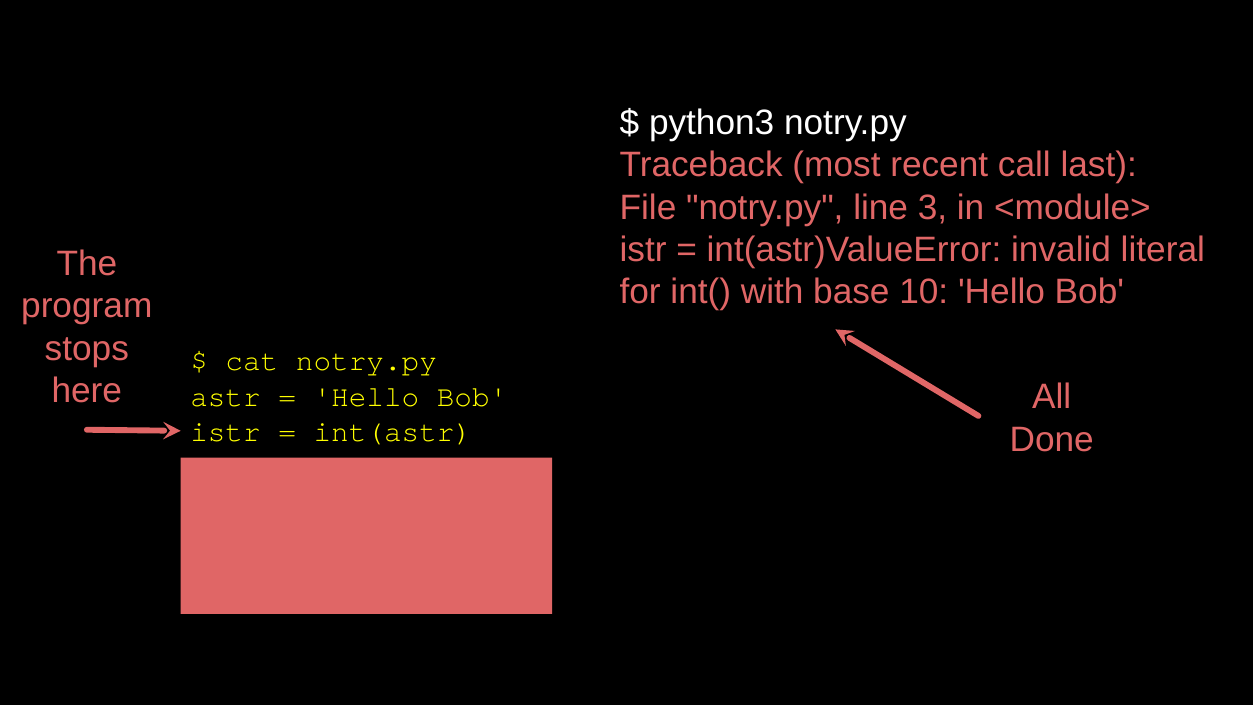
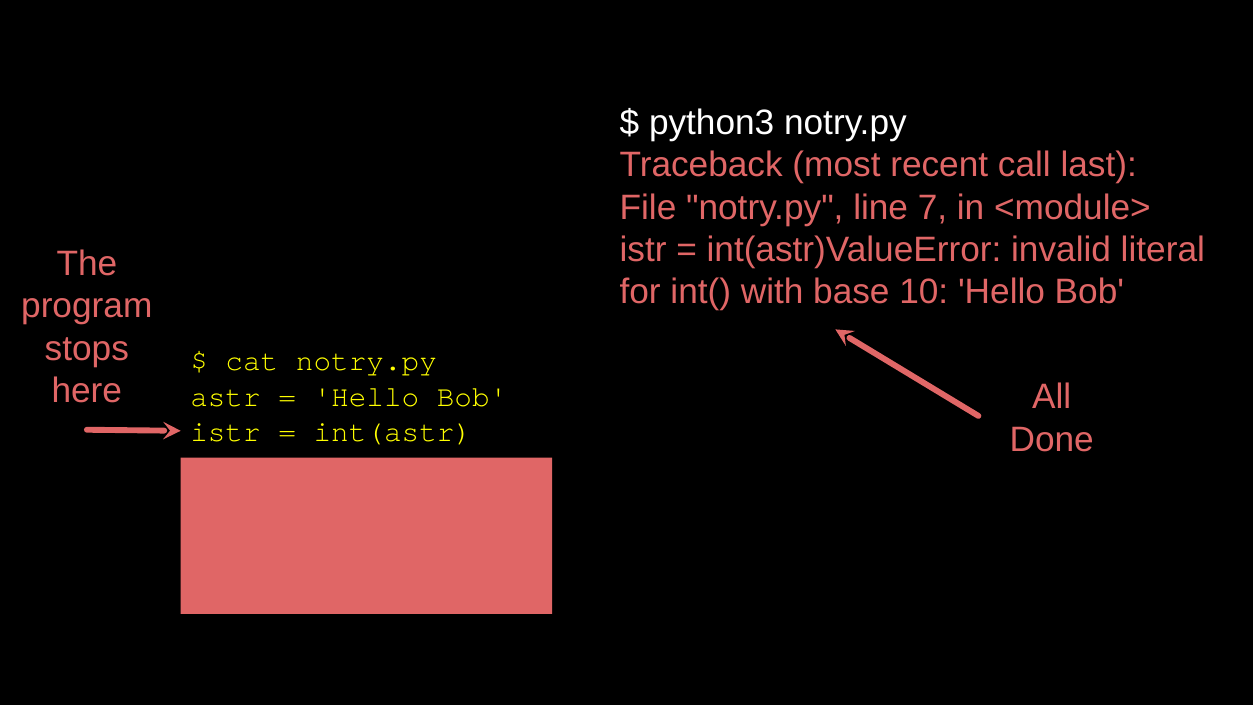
3: 3 -> 7
